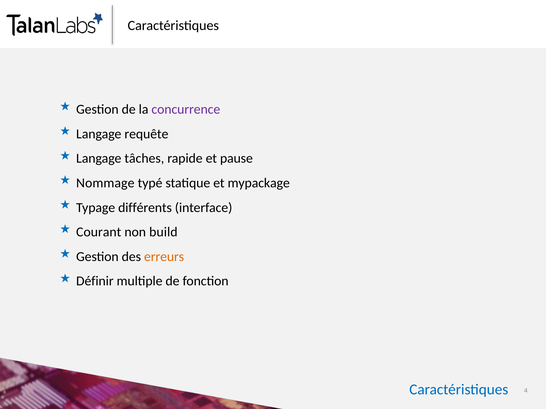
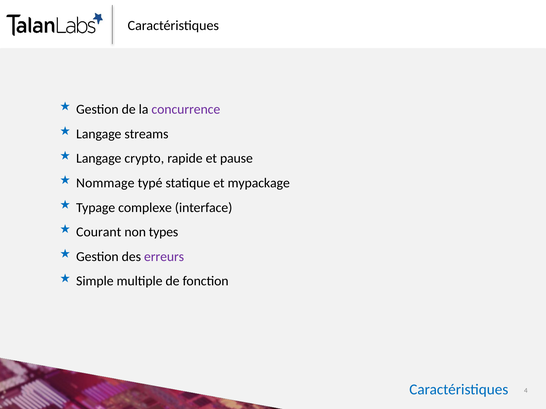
requête: requête -> streams
tâches: tâches -> crypto
différents: différents -> complexe
build: build -> types
erreurs colour: orange -> purple
Définir: Définir -> Simple
